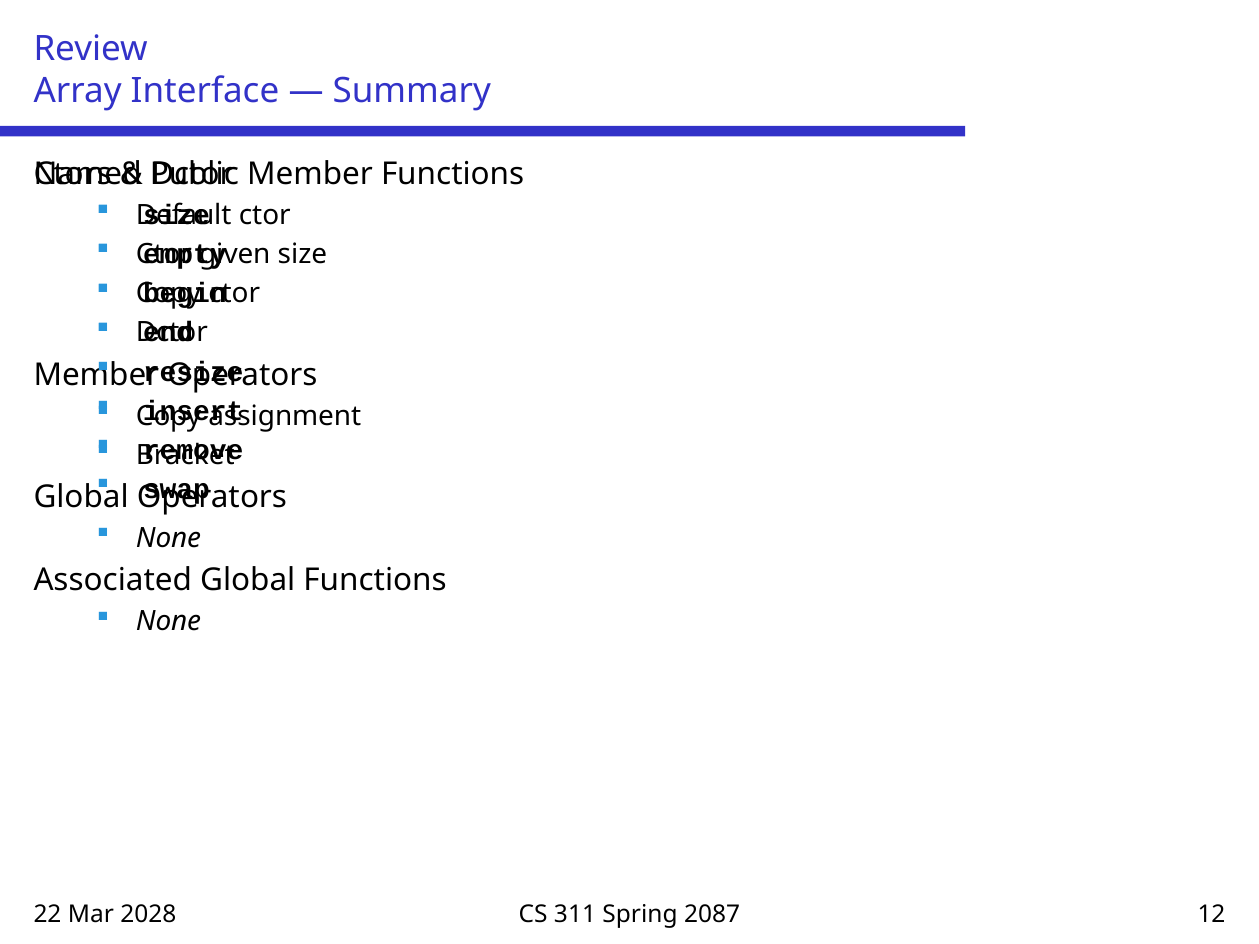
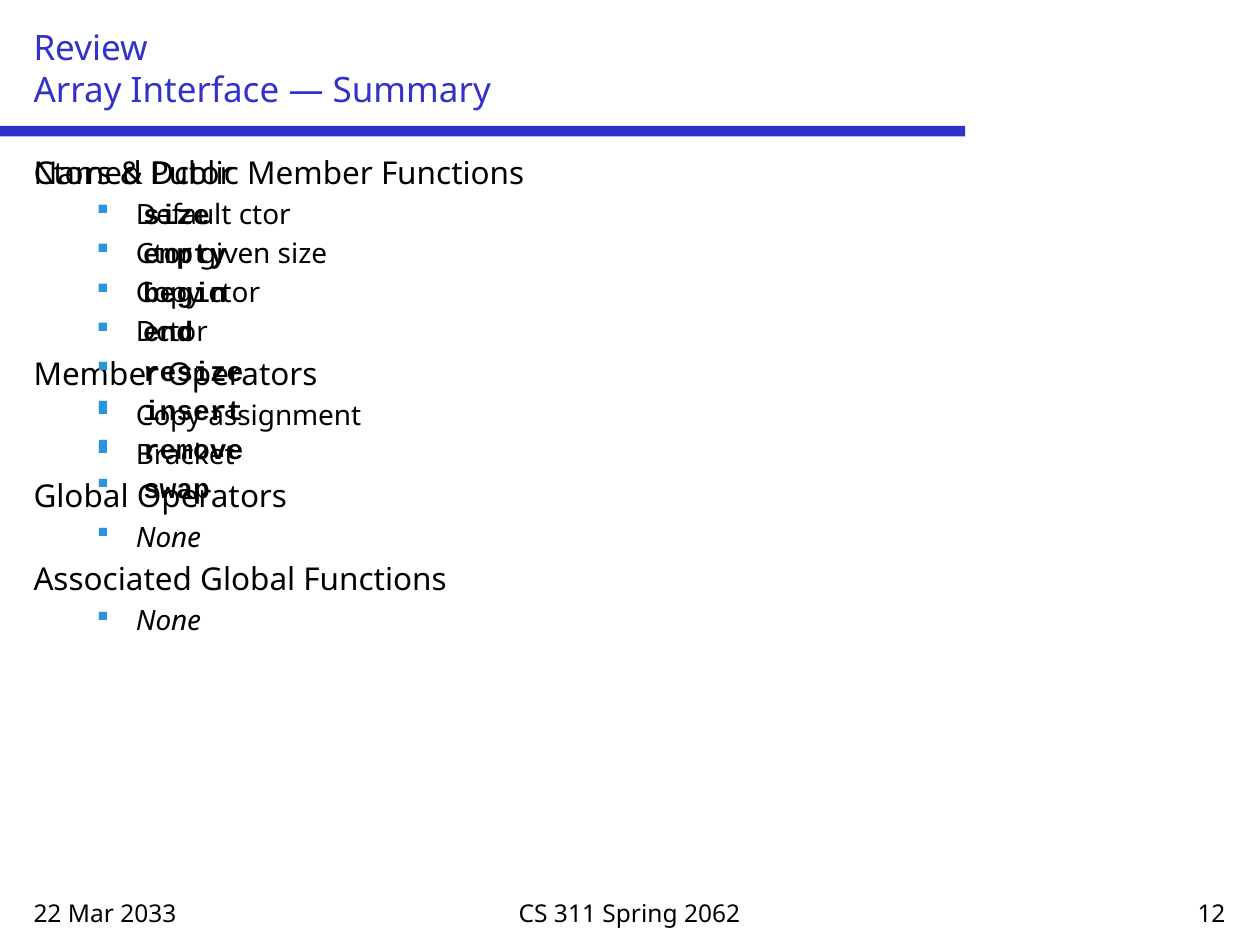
2028: 2028 -> 2033
2087: 2087 -> 2062
